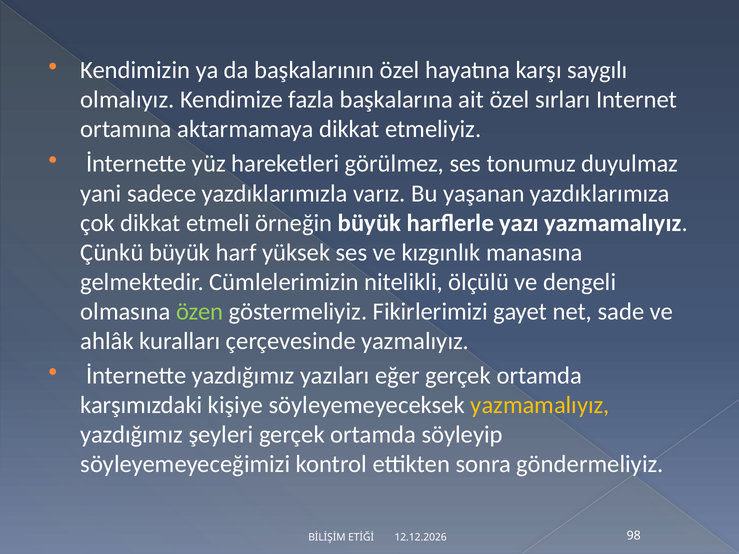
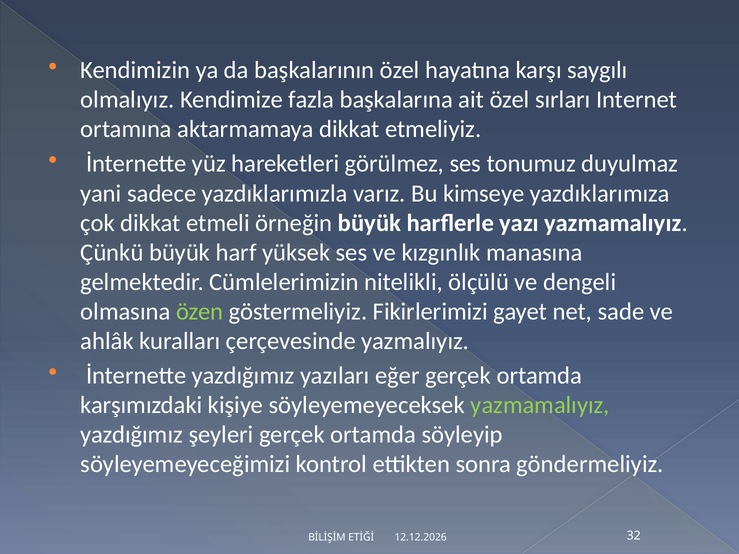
yaşanan: yaşanan -> kimseye
yazmamalıyız at (540, 405) colour: yellow -> light green
98: 98 -> 32
